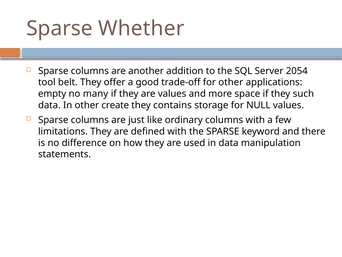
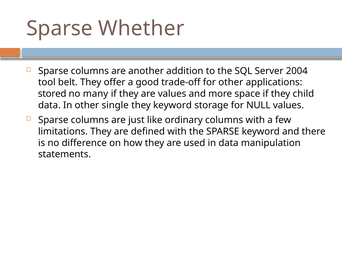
2054: 2054 -> 2004
empty: empty -> stored
such: such -> child
create: create -> single
they contains: contains -> keyword
